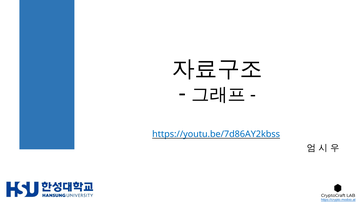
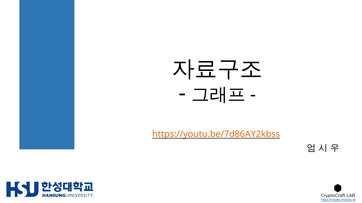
https://youtu.be/7d86AY2kbss colour: blue -> orange
